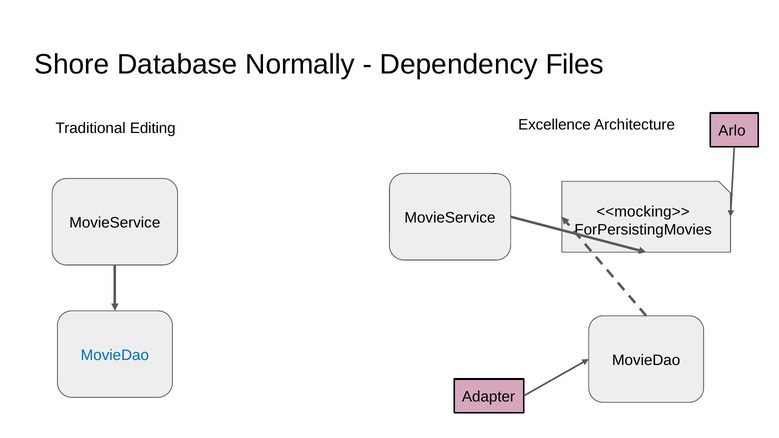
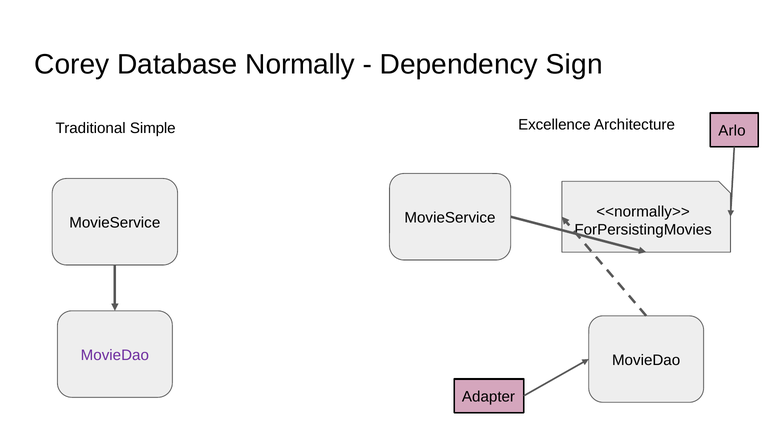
Shore: Shore -> Corey
Files: Files -> Sign
Editing: Editing -> Simple
<<mocking>>: <<mocking>> -> <<normally>>
MovieDao at (115, 355) colour: blue -> purple
